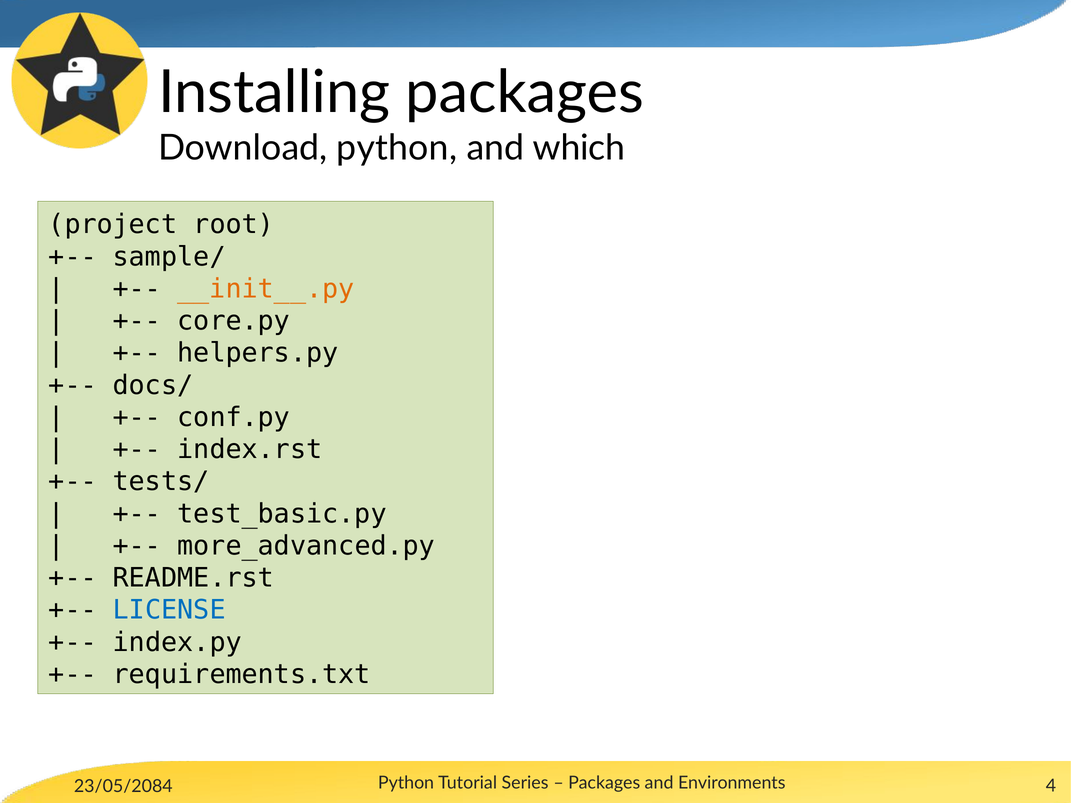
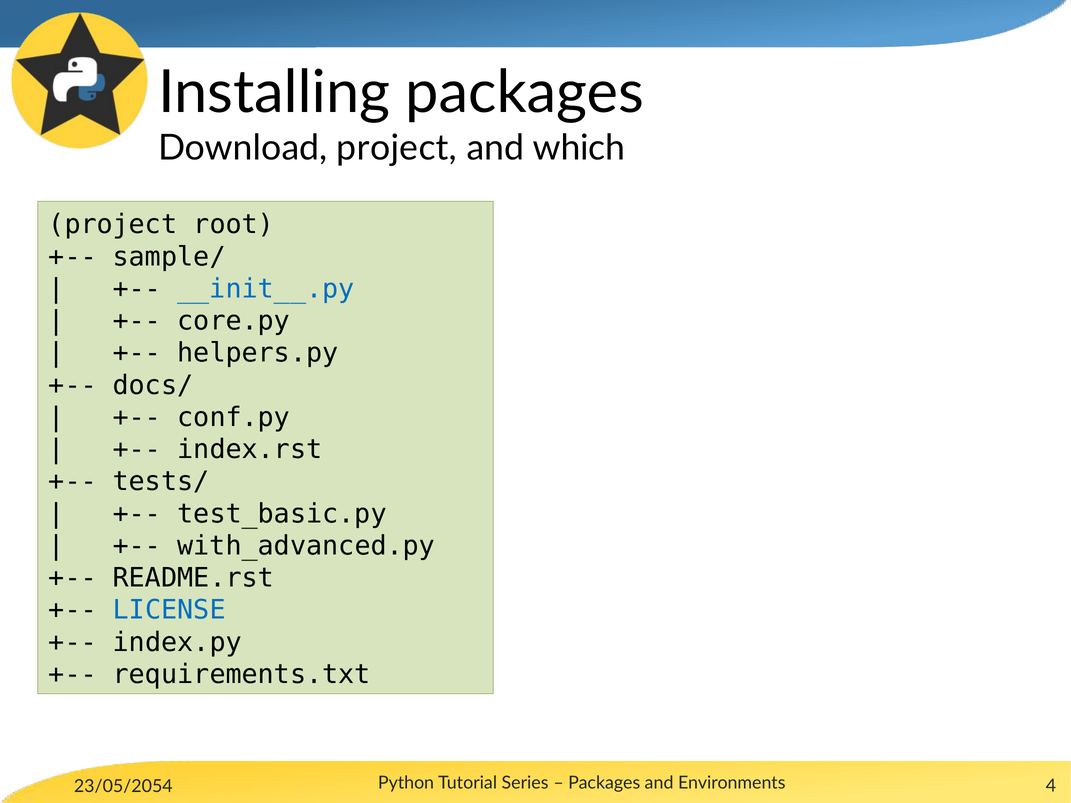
Download python: python -> project
__init__.py colour: orange -> blue
more_advanced.py: more_advanced.py -> with_advanced.py
23/05/2084: 23/05/2084 -> 23/05/2054
